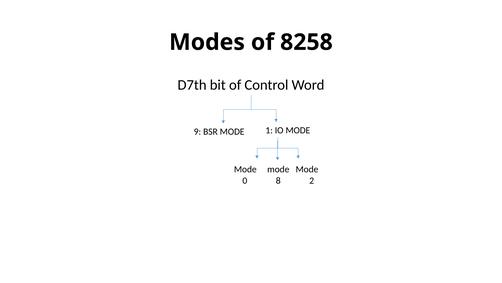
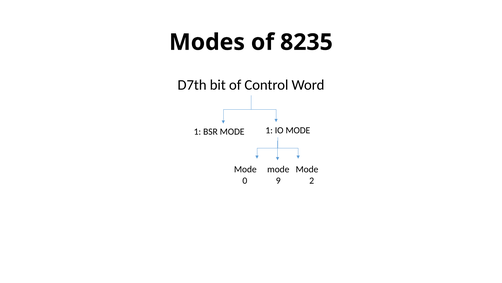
8258: 8258 -> 8235
9 at (197, 131): 9 -> 1
8: 8 -> 9
